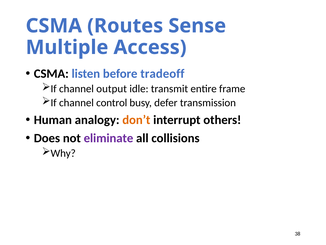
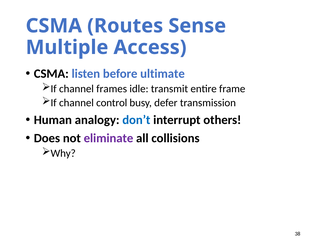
tradeoff: tradeoff -> ultimate
output: output -> frames
don’t colour: orange -> blue
